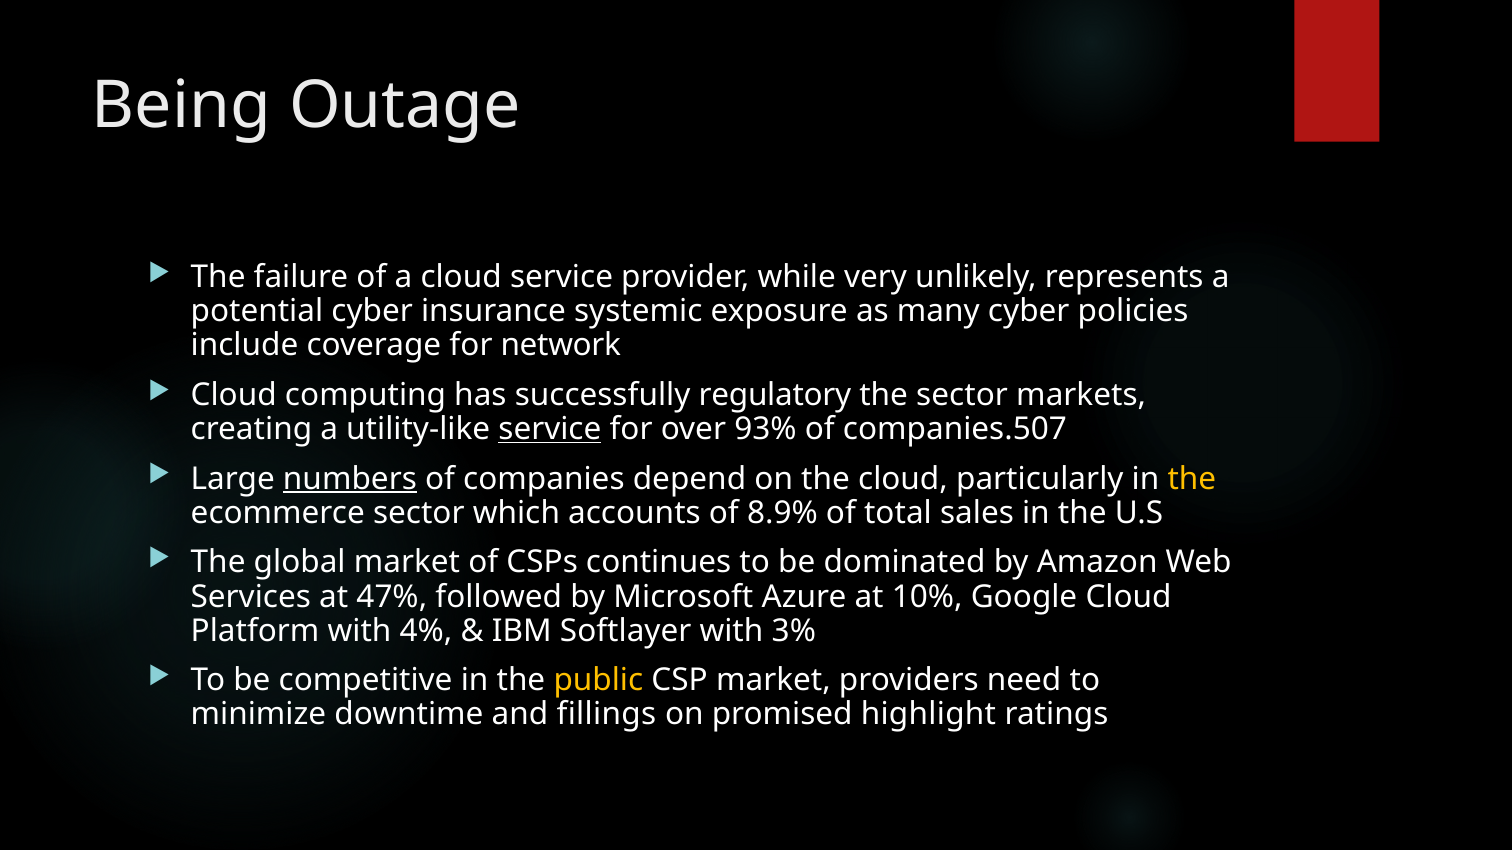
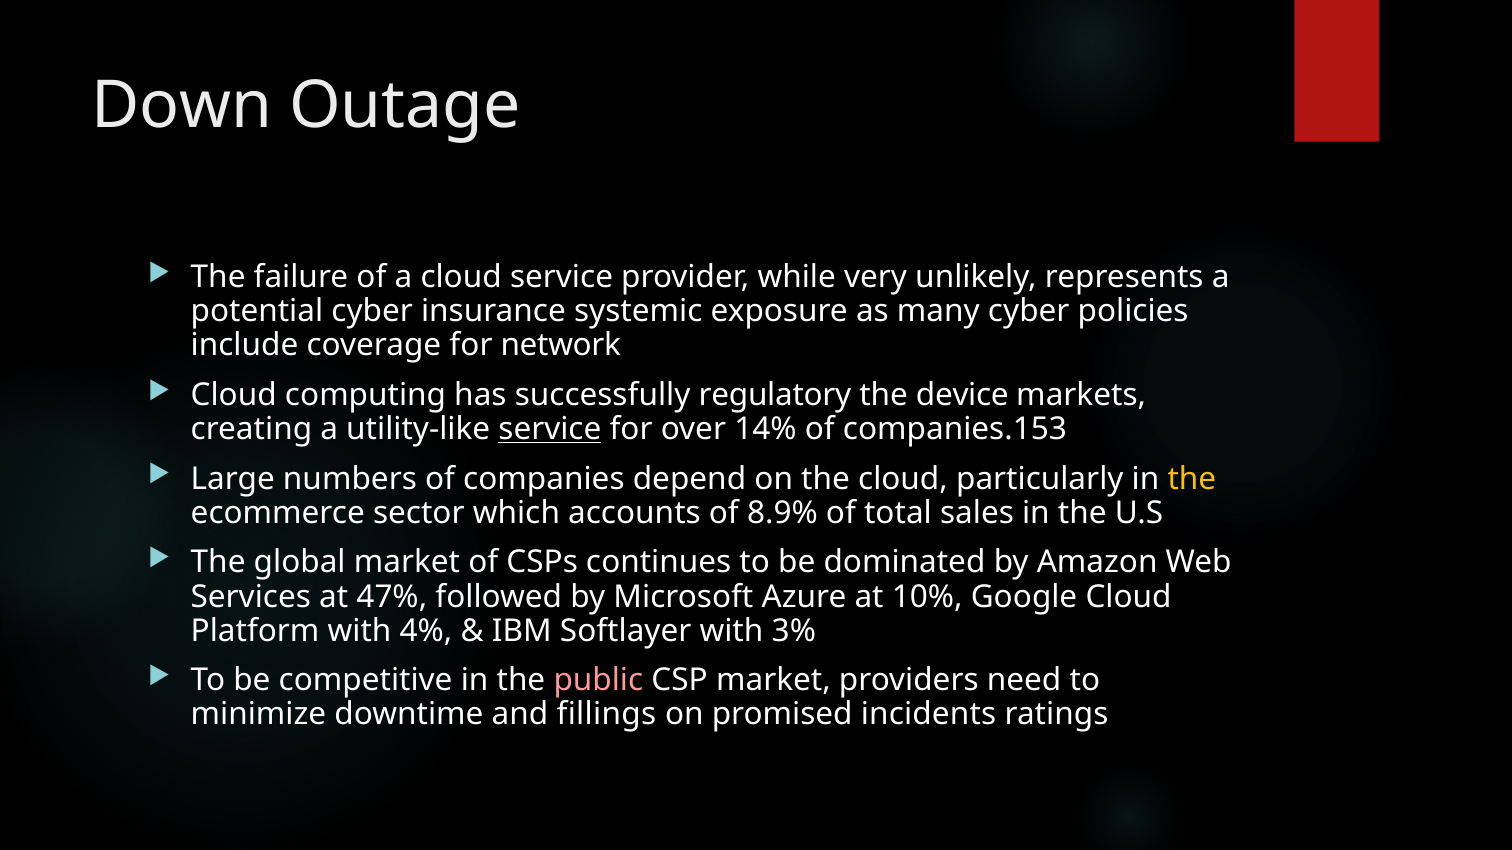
Being: Being -> Down
the sector: sector -> device
93%: 93% -> 14%
companies.507: companies.507 -> companies.153
numbers underline: present -> none
public colour: yellow -> pink
highlight: highlight -> incidents
